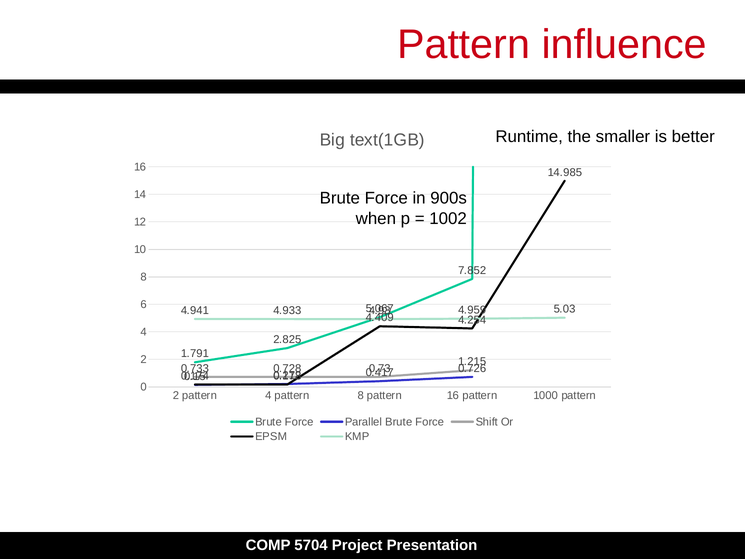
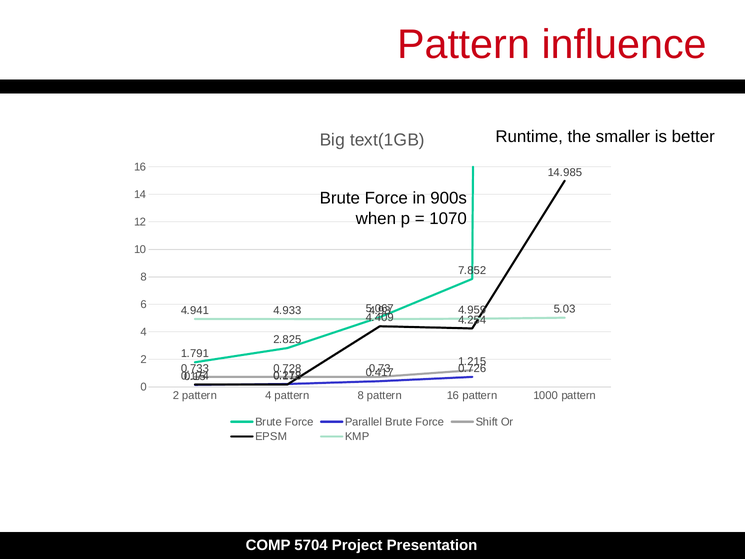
1002: 1002 -> 1070
